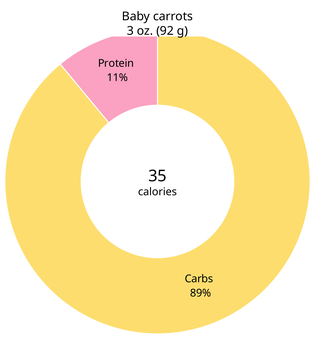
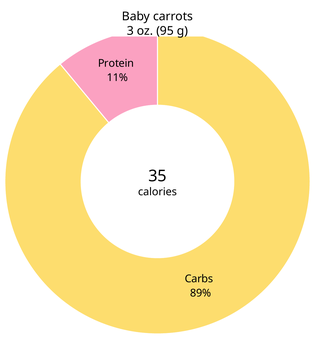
92: 92 -> 95
